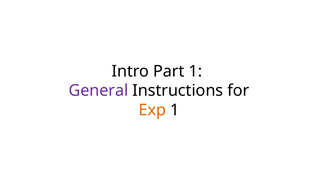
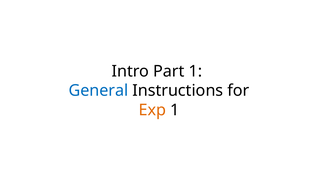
General colour: purple -> blue
